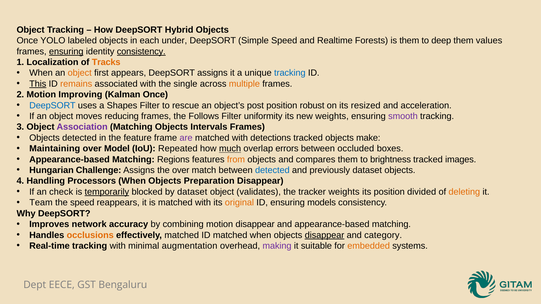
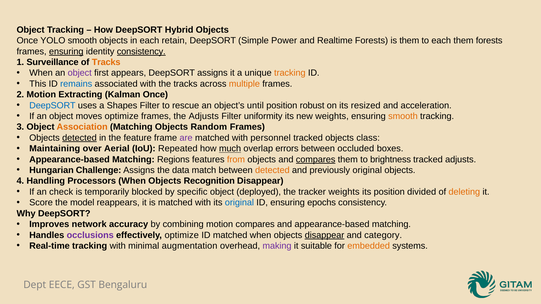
YOLO labeled: labeled -> smooth
under: under -> retain
Simple Speed: Speed -> Power
to deep: deep -> each
them values: values -> forests
Localization: Localization -> Surveillance
object at (80, 73) colour: orange -> purple
tracking at (290, 73) colour: blue -> orange
This underline: present -> none
remains colour: orange -> blue
the single: single -> tracks
Improving: Improving -> Extracting
post: post -> until
moves reducing: reducing -> optimize
the Follows: Follows -> Adjusts
smooth at (403, 116) colour: purple -> orange
Association colour: purple -> orange
Intervals: Intervals -> Random
detected at (79, 138) underline: none -> present
detections: detections -> personnel
make: make -> class
Model: Model -> Aerial
compares at (316, 160) underline: none -> present
tracked images: images -> adjusts
the over: over -> data
detected at (272, 170) colour: blue -> orange
previously dataset: dataset -> original
Preparation: Preparation -> Recognition
temporarily underline: present -> none
by dataset: dataset -> specific
validates: validates -> deployed
Team: Team -> Score
the speed: speed -> model
original at (239, 203) colour: orange -> blue
models: models -> epochs
motion disappear: disappear -> compares
occlusions colour: orange -> purple
effectively matched: matched -> optimize
